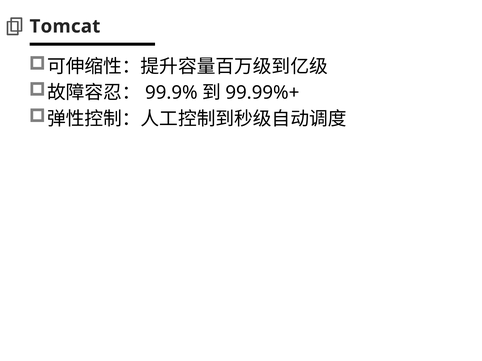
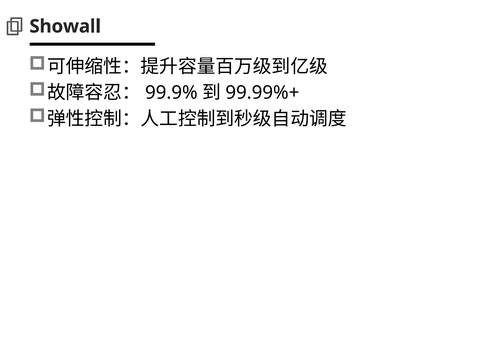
Tomcat: Tomcat -> Showall
